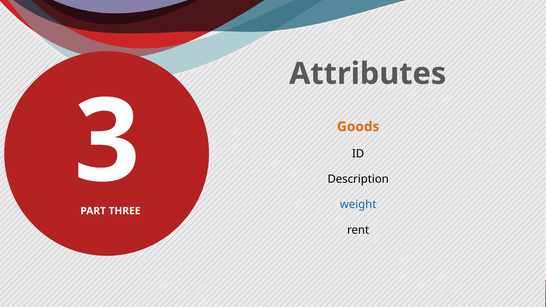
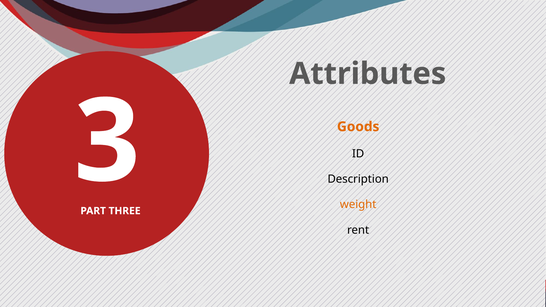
weight colour: blue -> orange
